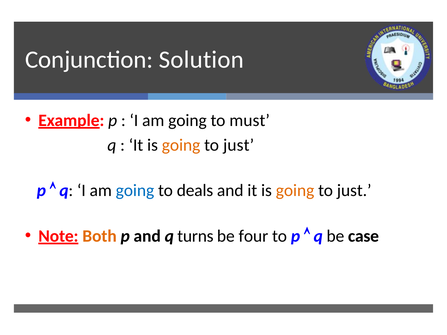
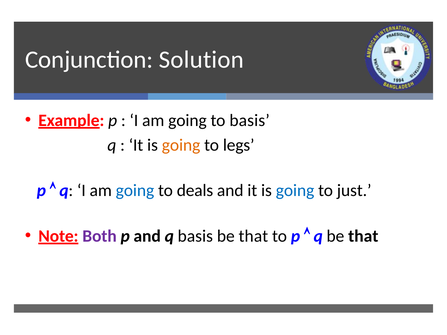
to must: must -> basis
just at (239, 145): just -> legs
going at (295, 191) colour: orange -> blue
Both colour: orange -> purple
q turns: turns -> basis
four at (253, 236): four -> that
q be case: case -> that
